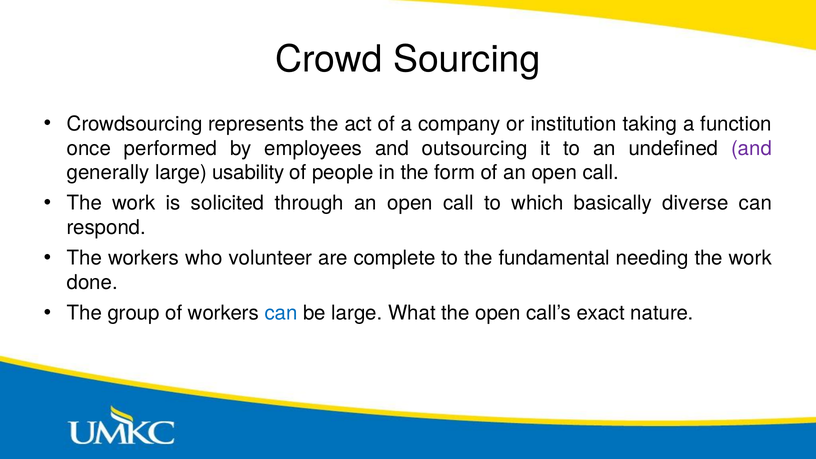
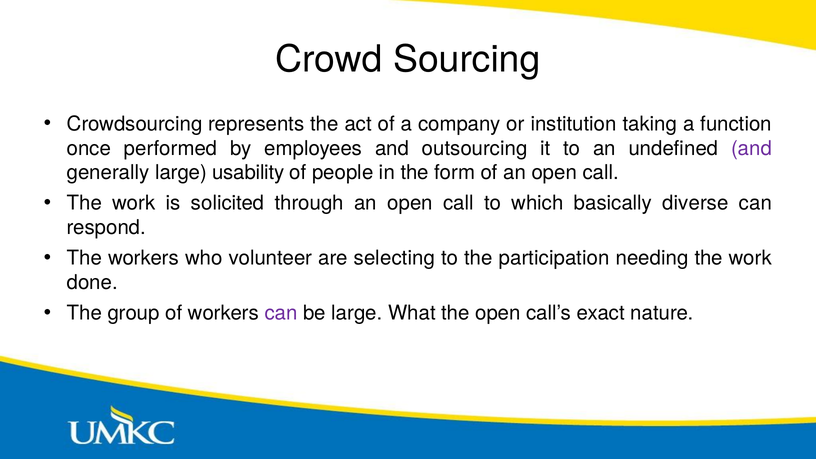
complete: complete -> selecting
fundamental: fundamental -> participation
can at (281, 313) colour: blue -> purple
